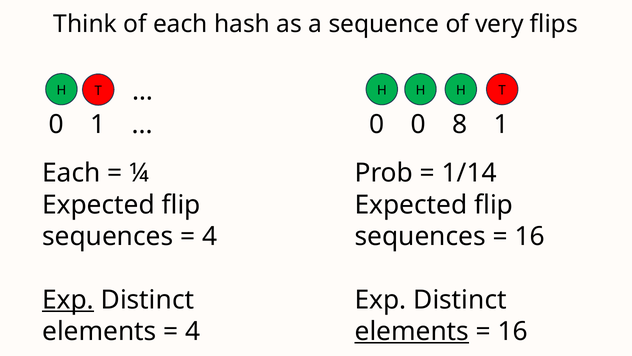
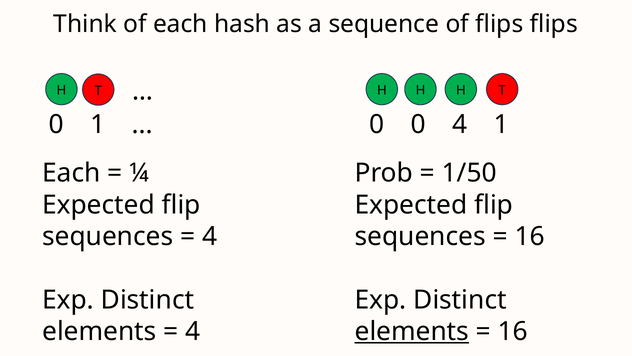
of very: very -> flips
0 8: 8 -> 4
1/14: 1/14 -> 1/50
Exp at (68, 299) underline: present -> none
